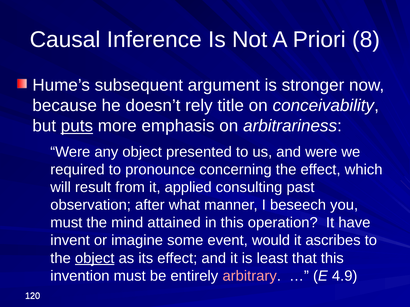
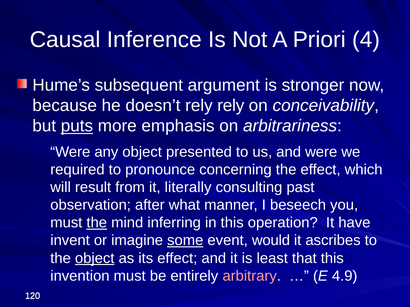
8: 8 -> 4
rely title: title -> rely
applied: applied -> literally
the at (97, 223) underline: none -> present
attained: attained -> inferring
some underline: none -> present
